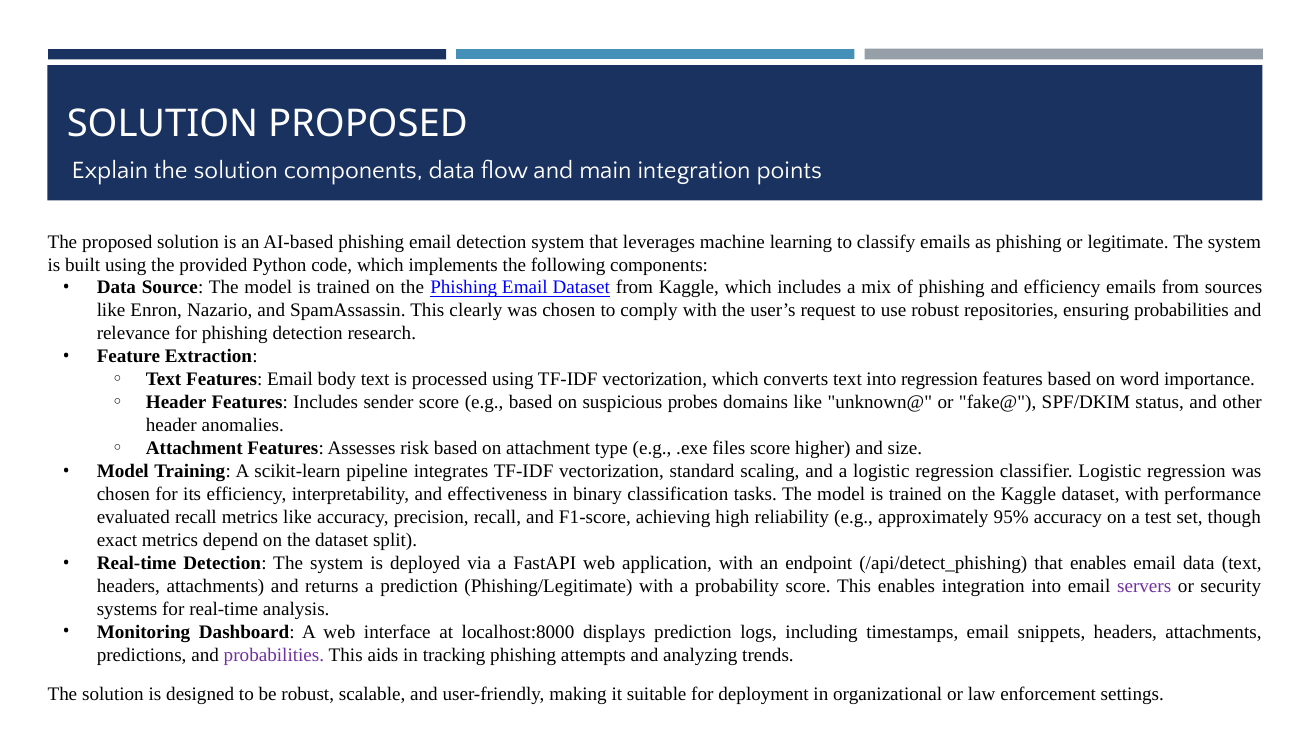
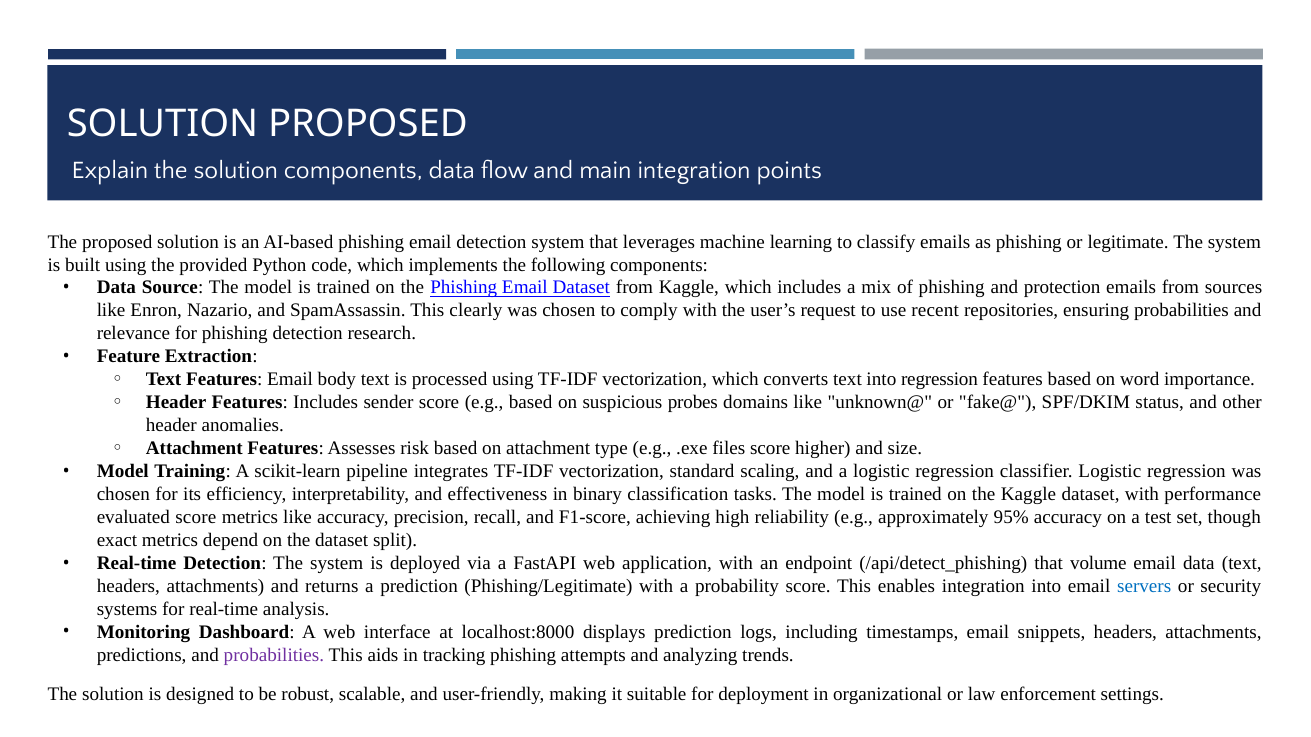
and efficiency: efficiency -> protection
use robust: robust -> recent
evaluated recall: recall -> score
that enables: enables -> volume
servers colour: purple -> blue
